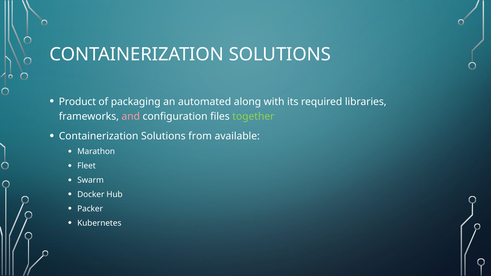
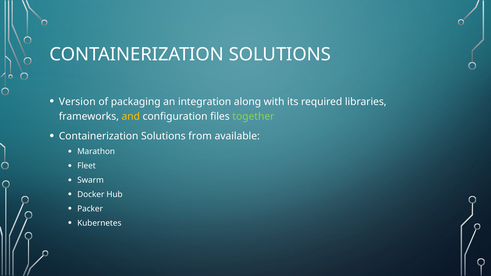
Product: Product -> Version
automated: automated -> integration
and colour: pink -> yellow
